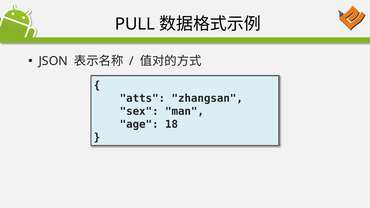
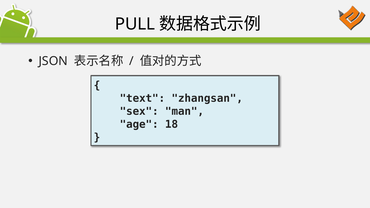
atts: atts -> text
